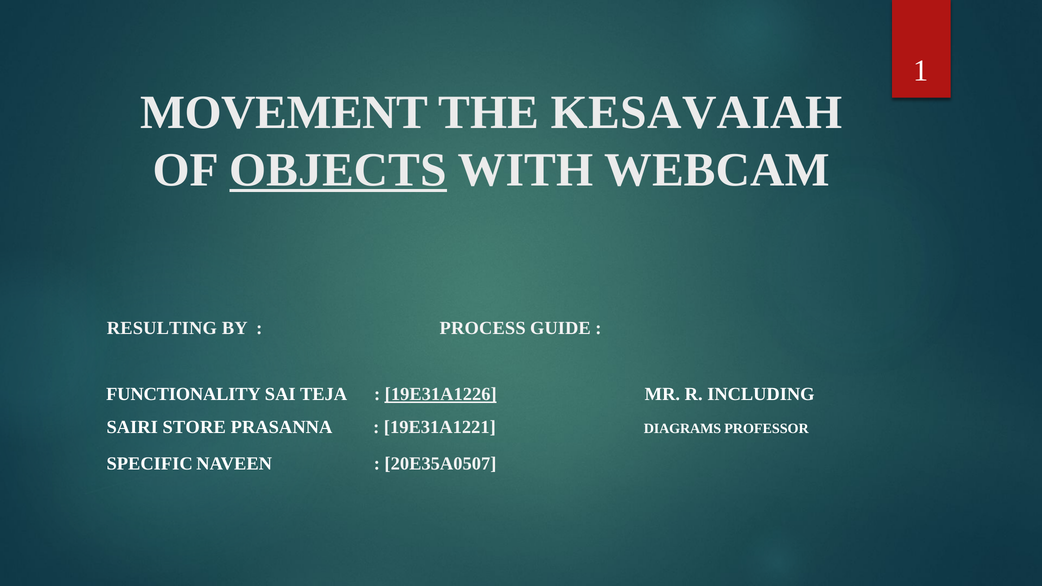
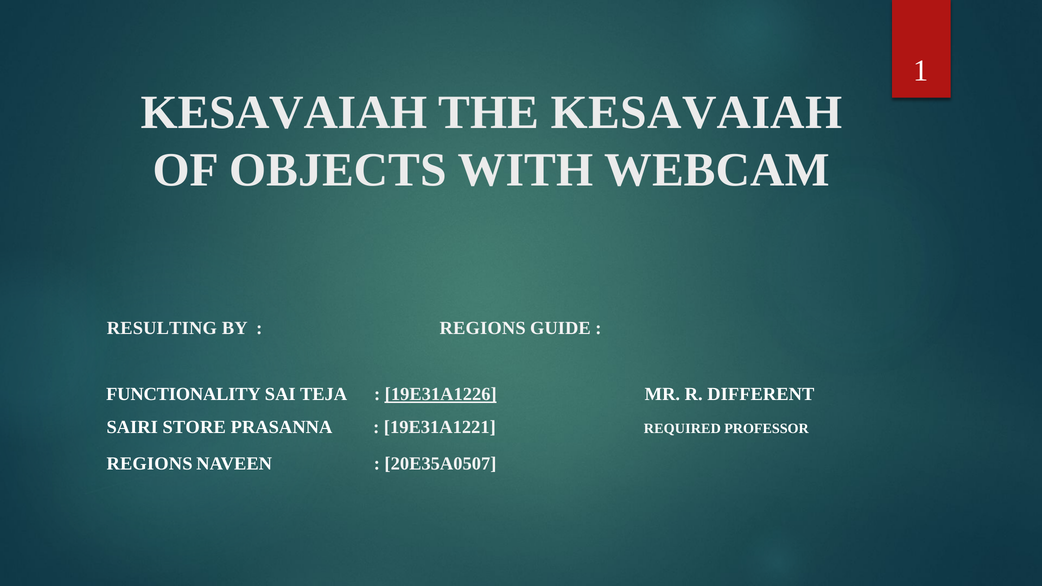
MOVEMENT at (284, 113): MOVEMENT -> KESAVAIAH
OBJECTS underline: present -> none
PROCESS at (483, 328): PROCESS -> REGIONS
INCLUDING: INCLUDING -> DIFFERENT
DIAGRAMS: DIAGRAMS -> REQUIRED
SPECIFIC at (150, 464): SPECIFIC -> REGIONS
